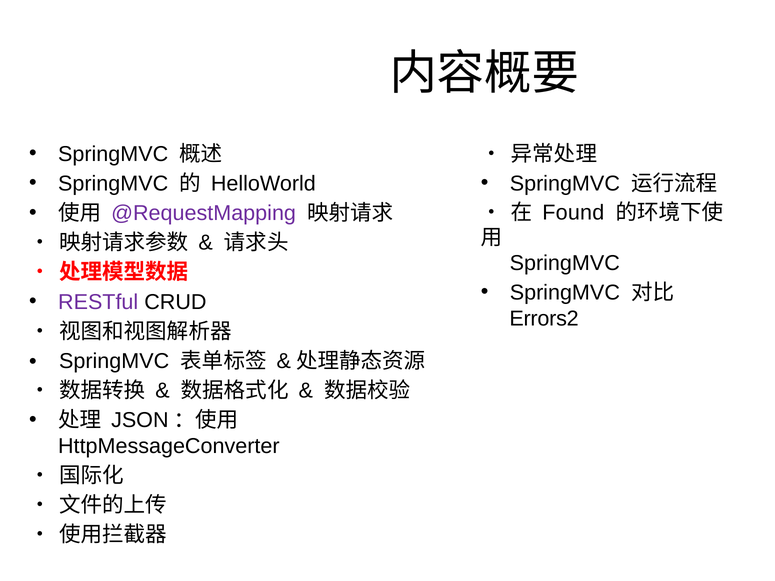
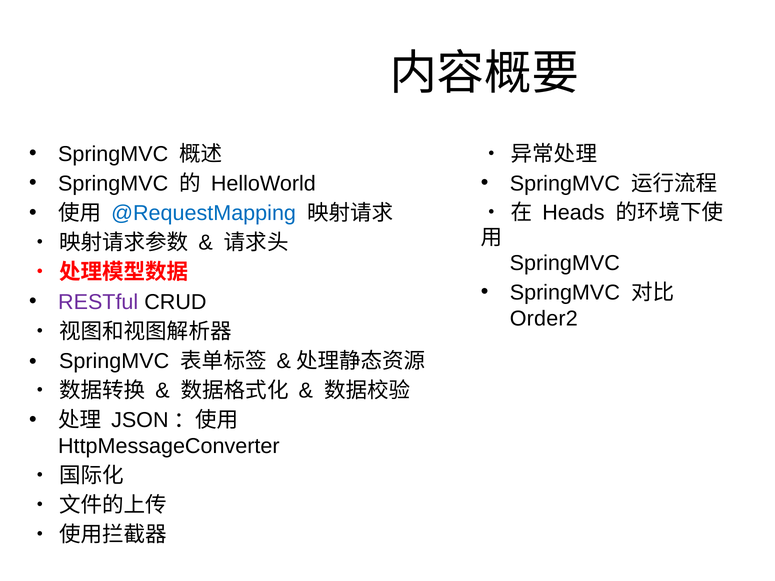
@RequestMapping colour: purple -> blue
Found: Found -> Heads
Errors2: Errors2 -> Order2
